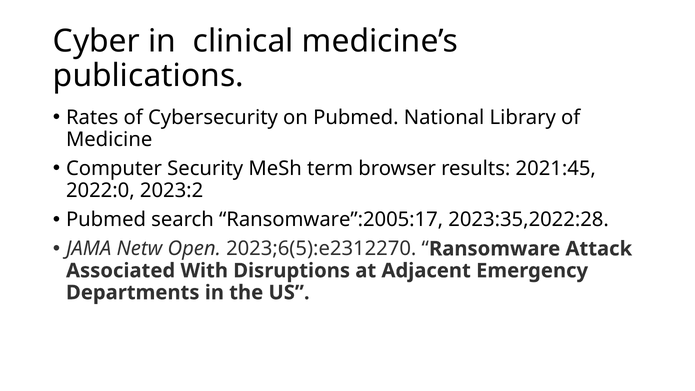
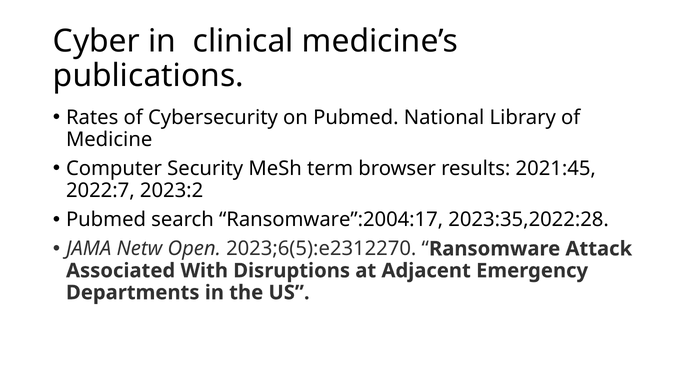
2022:0: 2022:0 -> 2022:7
Ransomware”:2005:17: Ransomware”:2005:17 -> Ransomware”:2004:17
